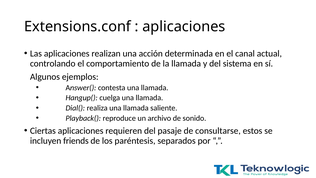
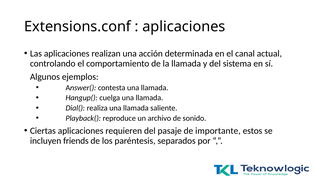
consultarse: consultarse -> importante
